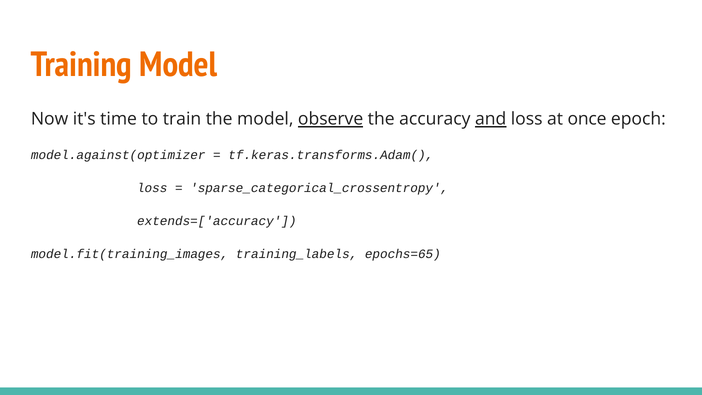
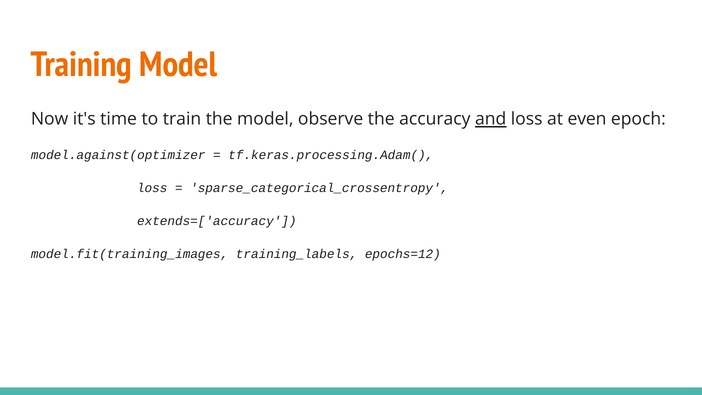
observe underline: present -> none
once: once -> even
tf.keras.transforms.Adam(: tf.keras.transforms.Adam( -> tf.keras.processing.Adam(
epochs=65: epochs=65 -> epochs=12
